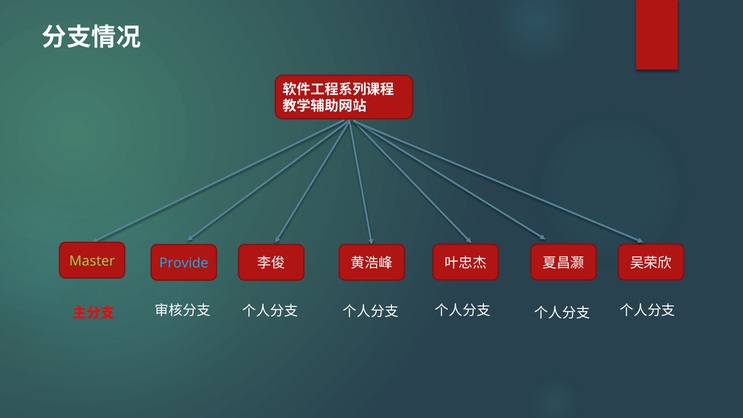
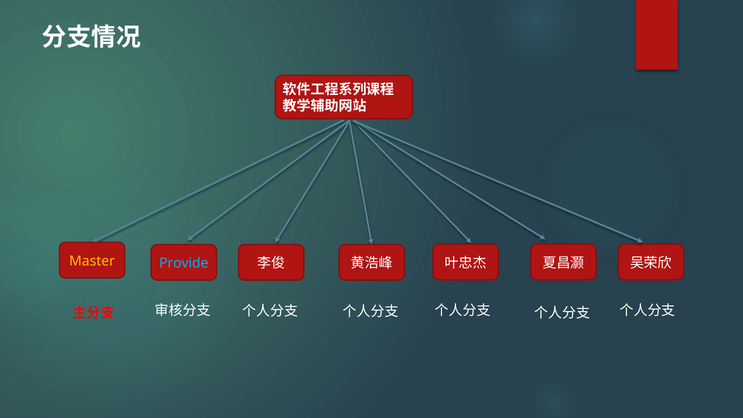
Master colour: light green -> yellow
